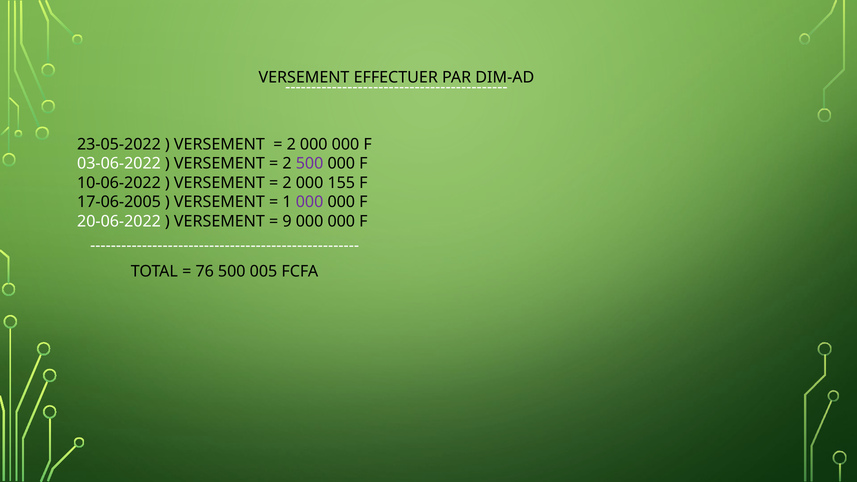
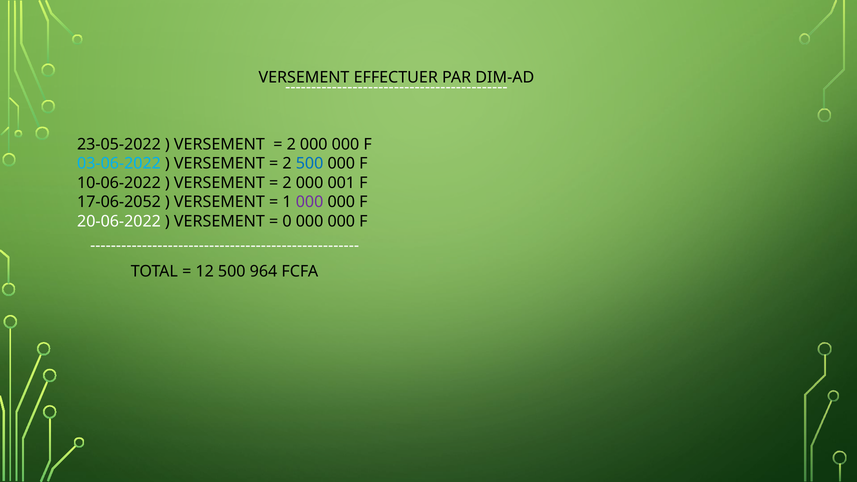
03-06-2022 colour: white -> light blue
500 at (310, 164) colour: purple -> blue
155: 155 -> 001
17-06-2005: 17-06-2005 -> 17-06-2052
9: 9 -> 0
76: 76 -> 12
005: 005 -> 964
